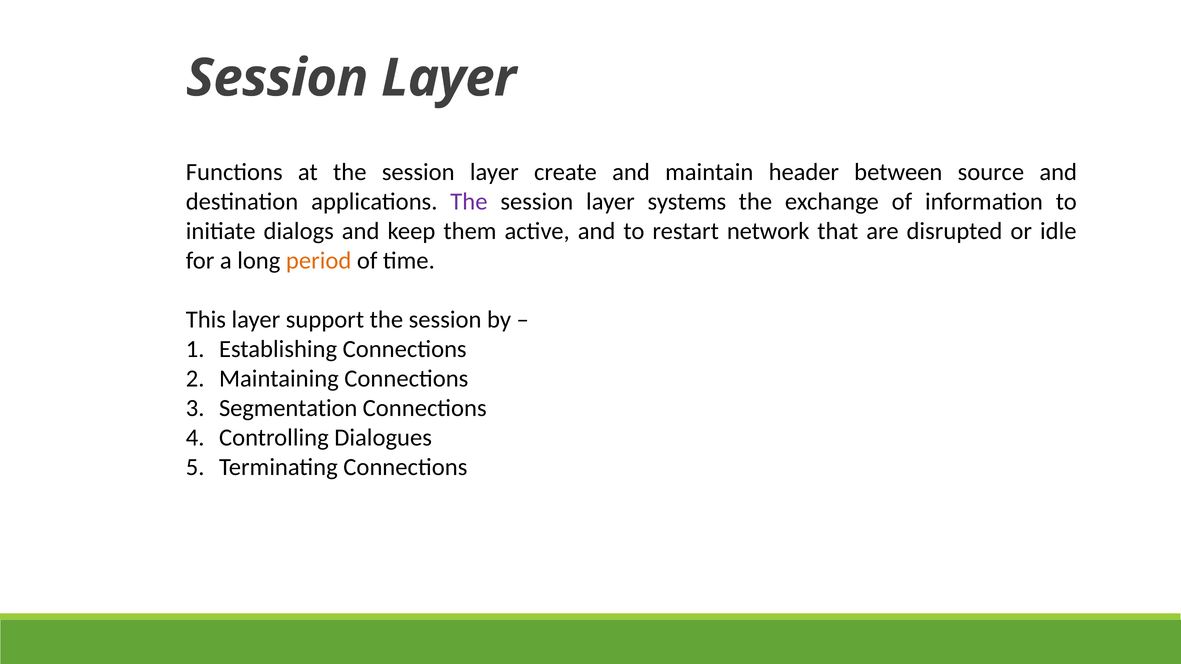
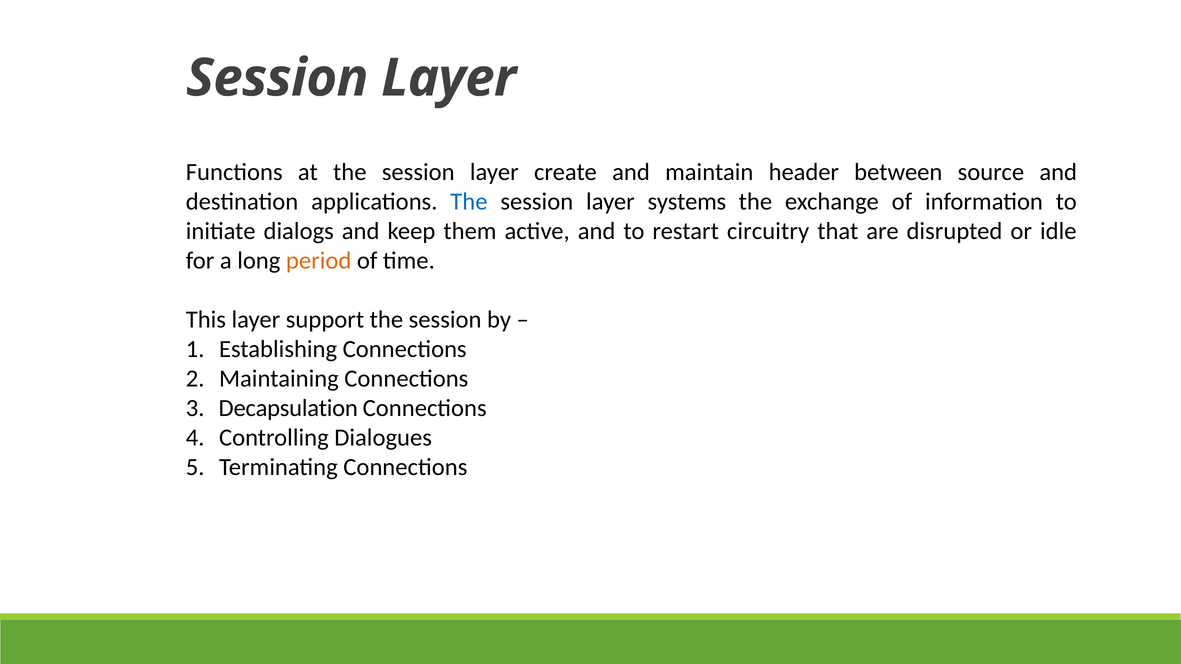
The at (469, 202) colour: purple -> blue
network: network -> circuitry
Segmentation: Segmentation -> Decapsulation
